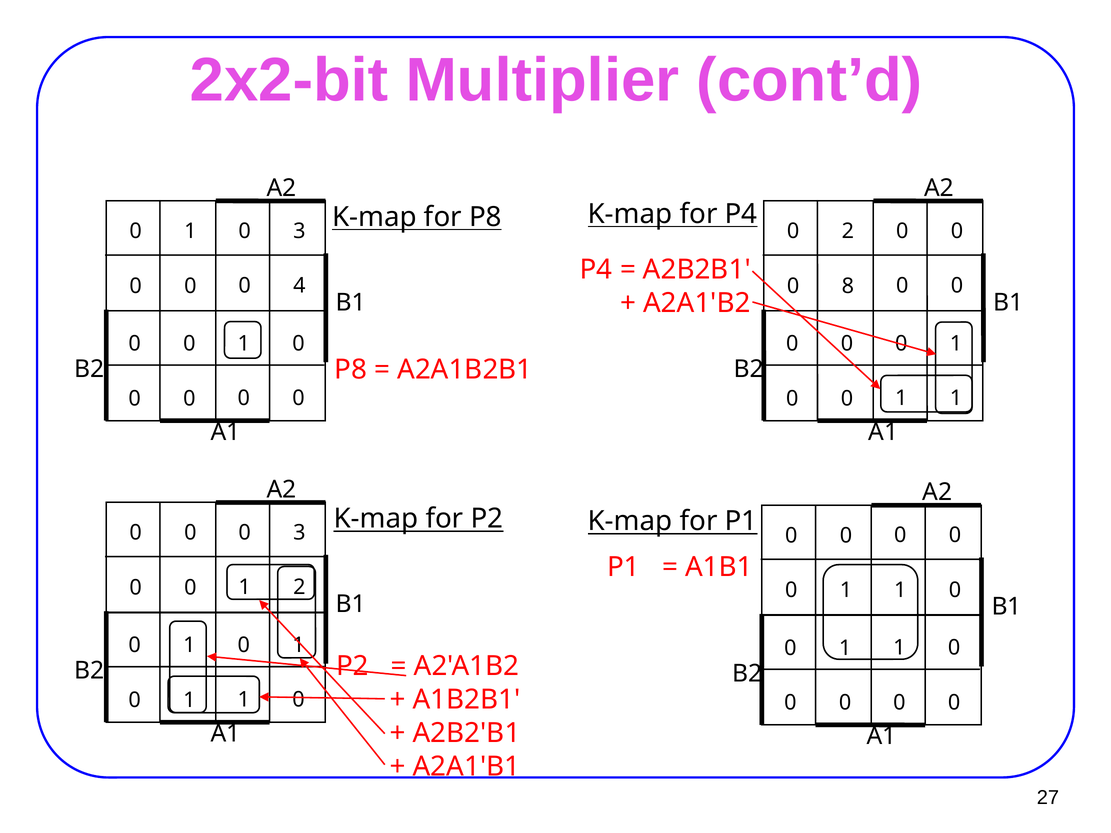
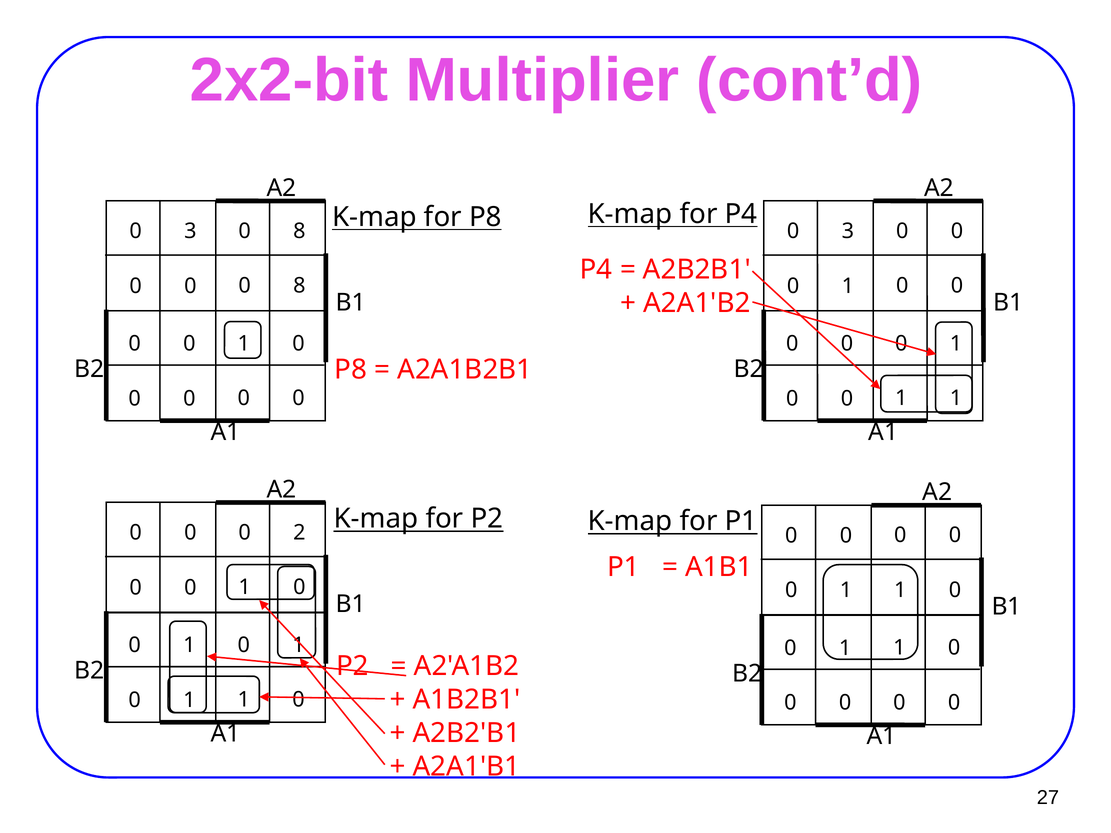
3 at (299, 231): 3 -> 8
1 at (190, 231): 1 -> 3
2 at (848, 231): 2 -> 3
4 at (299, 286): 4 -> 8
8 at (848, 286): 8 -> 1
3 at (299, 533): 3 -> 2
2 at (299, 587): 2 -> 0
